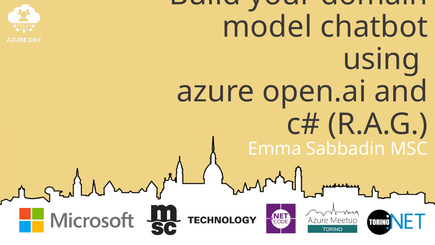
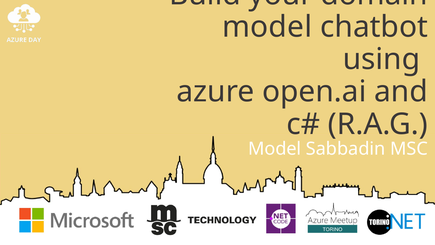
Emma at (275, 149): Emma -> Model
